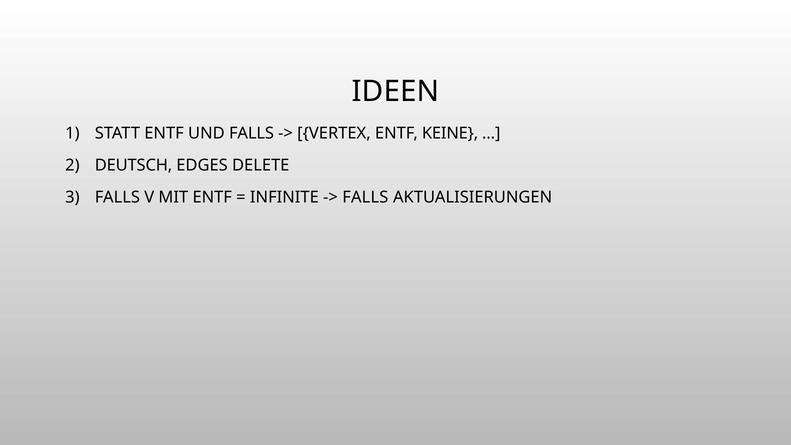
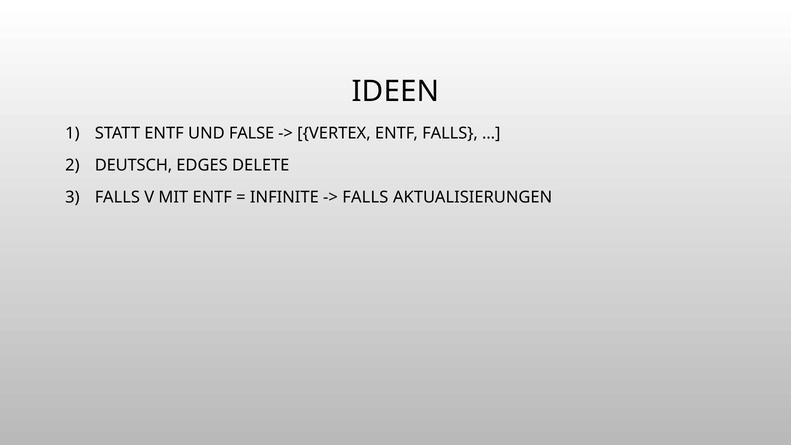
UND FALLS: FALLS -> FALSE
ENTF KEINE: KEINE -> FALLS
